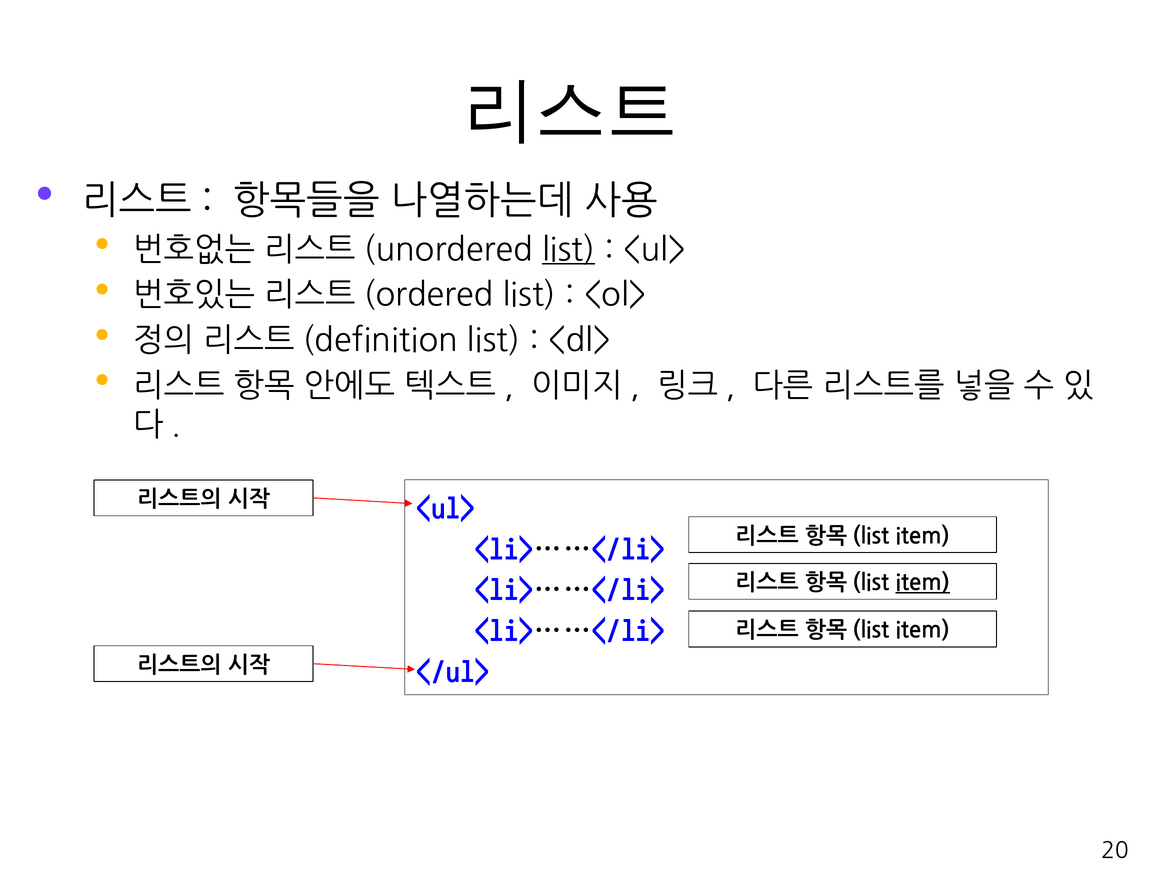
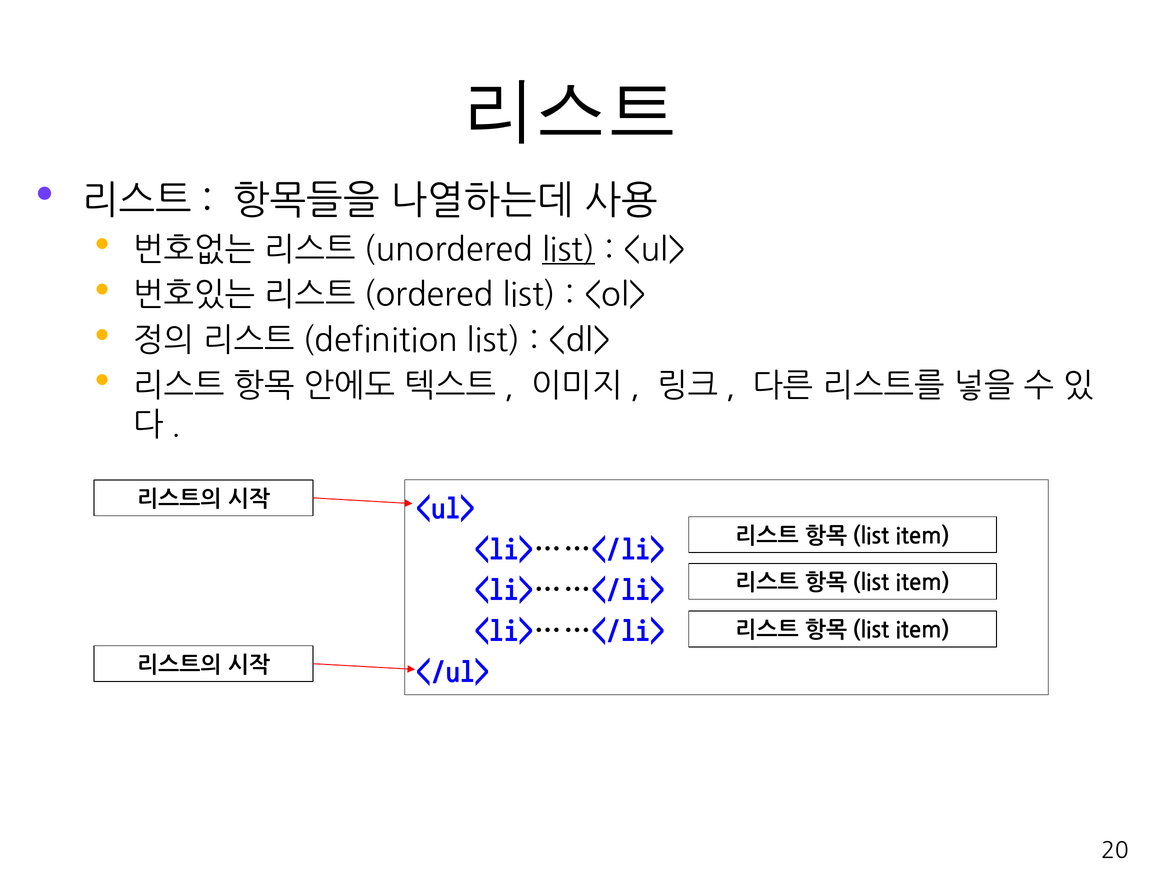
item at (923, 583) underline: present -> none
